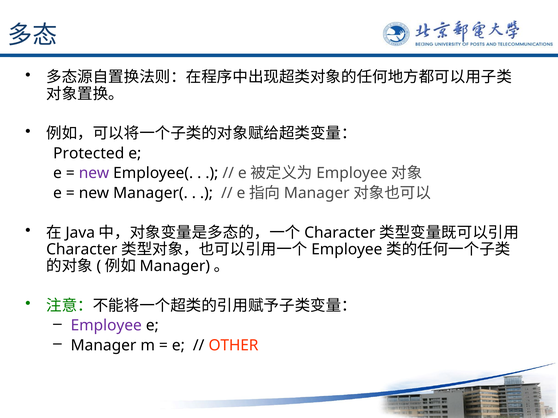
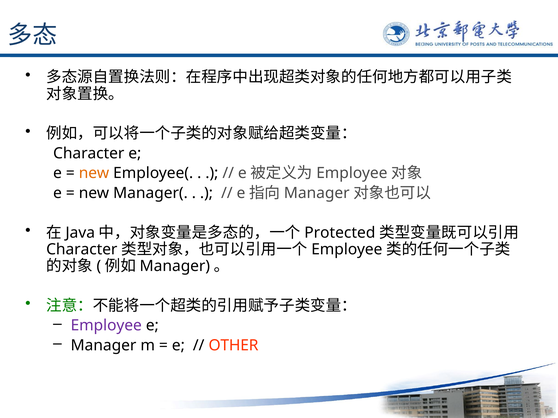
Protected at (89, 154): Protected -> Character
new at (94, 173) colour: purple -> orange
Character at (340, 233): Character -> Protected
